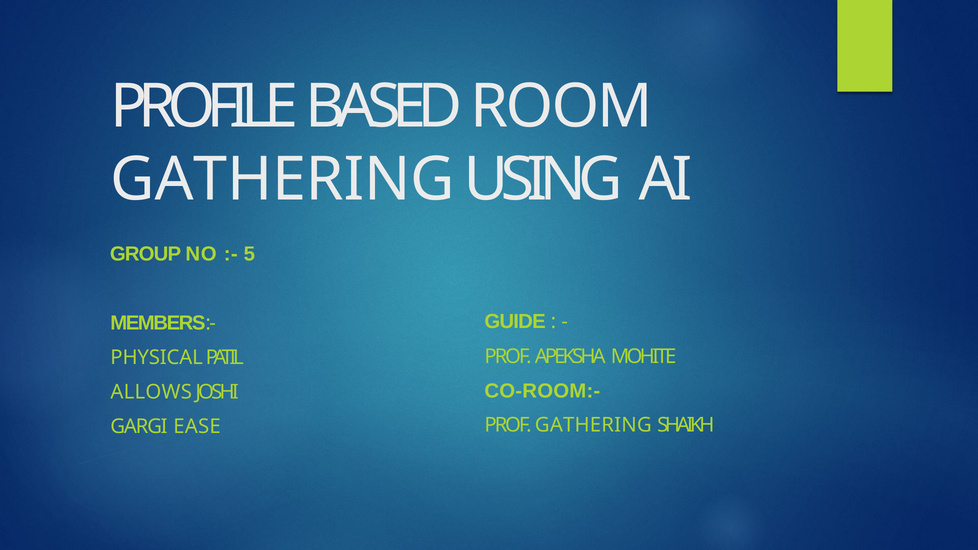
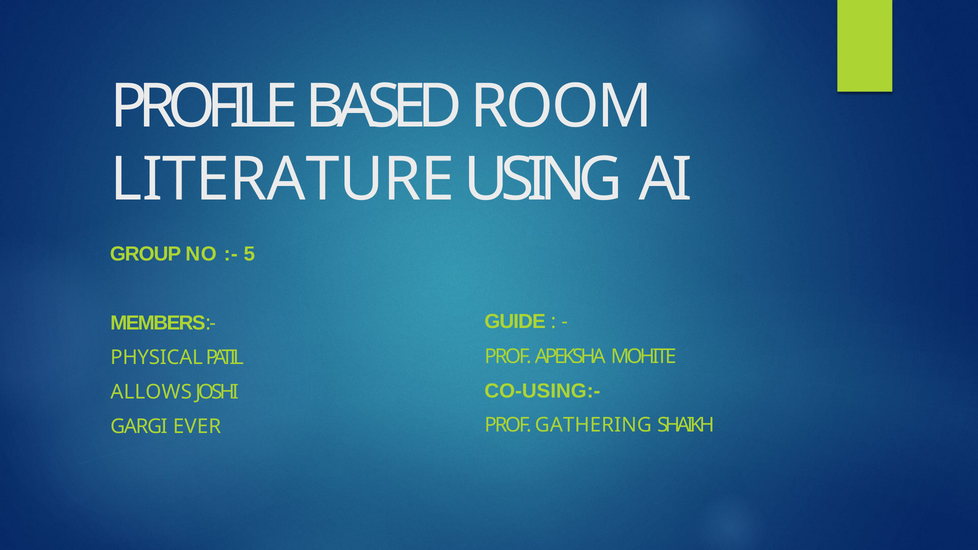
GATHERING at (283, 180): GATHERING -> LITERATURE
CO-ROOM:-: CO-ROOM:- -> CO-USING:-
EASE: EASE -> EVER
